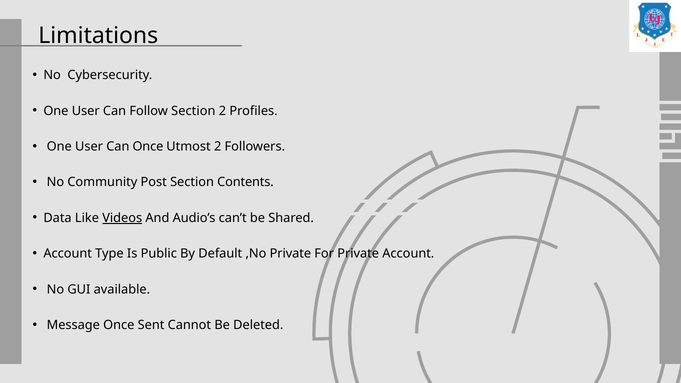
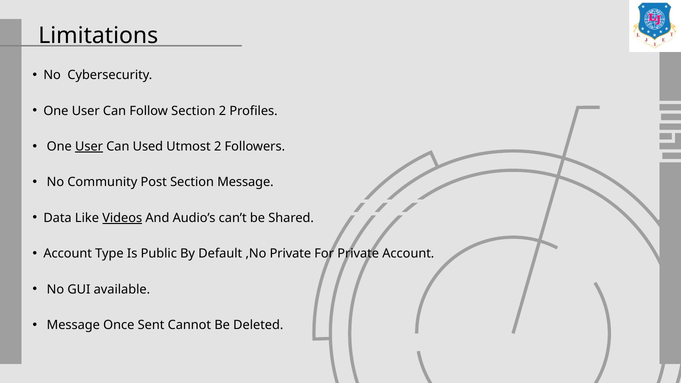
User at (89, 147) underline: none -> present
Can Once: Once -> Used
Section Contents: Contents -> Message
